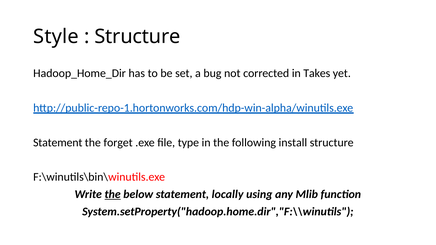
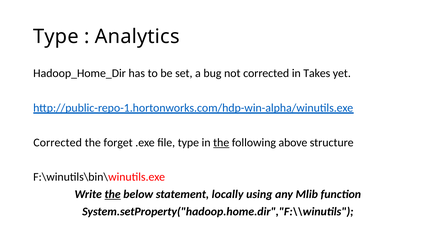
Style at (56, 37): Style -> Type
Structure at (137, 37): Structure -> Analytics
Statement at (58, 143): Statement -> Corrected
the at (221, 143) underline: none -> present
install: install -> above
